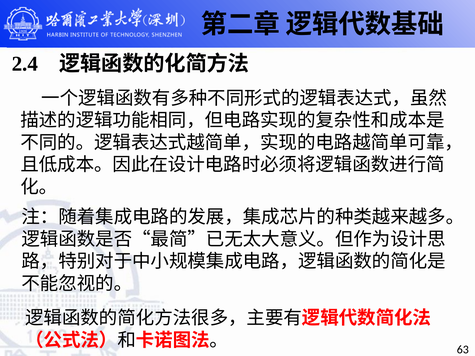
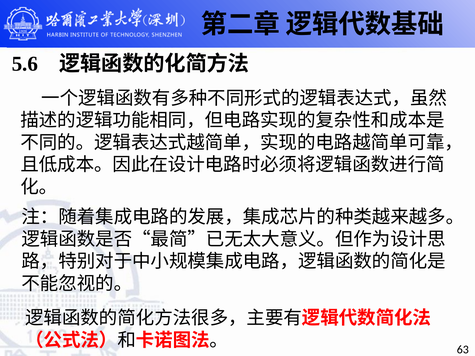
2.4: 2.4 -> 5.6
